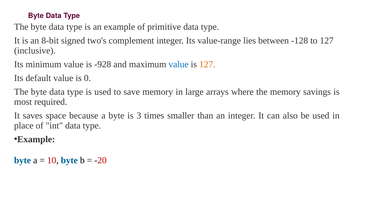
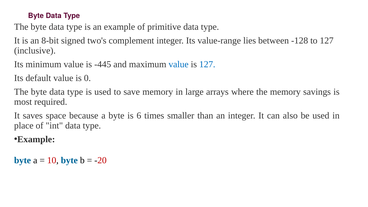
-928: -928 -> -445
127 at (207, 64) colour: orange -> blue
3: 3 -> 6
